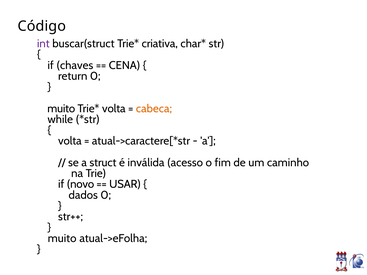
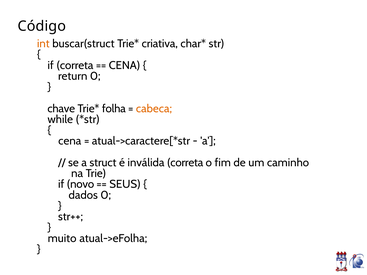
int colour: purple -> orange
if chaves: chaves -> correta
muito at (61, 109): muito -> chave
volta at (114, 109): volta -> folha
volta at (70, 141): volta -> cena
inválida acesso: acesso -> correta
USAR: USAR -> SEUS
